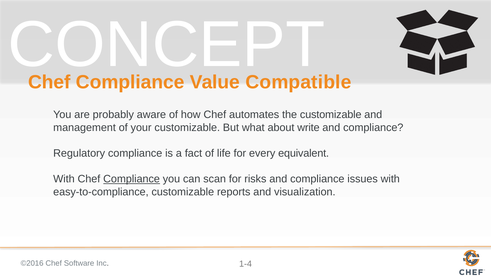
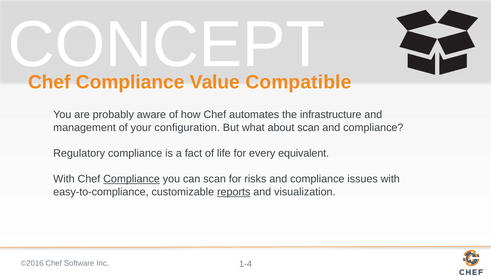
the customizable: customizable -> infrastructure
your customizable: customizable -> configuration
about write: write -> scan
reports underline: none -> present
